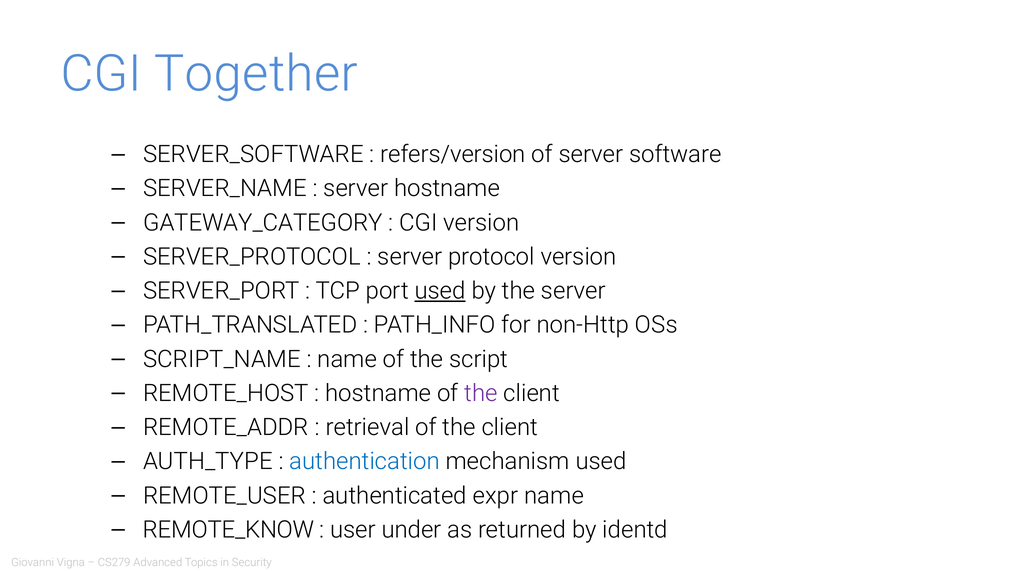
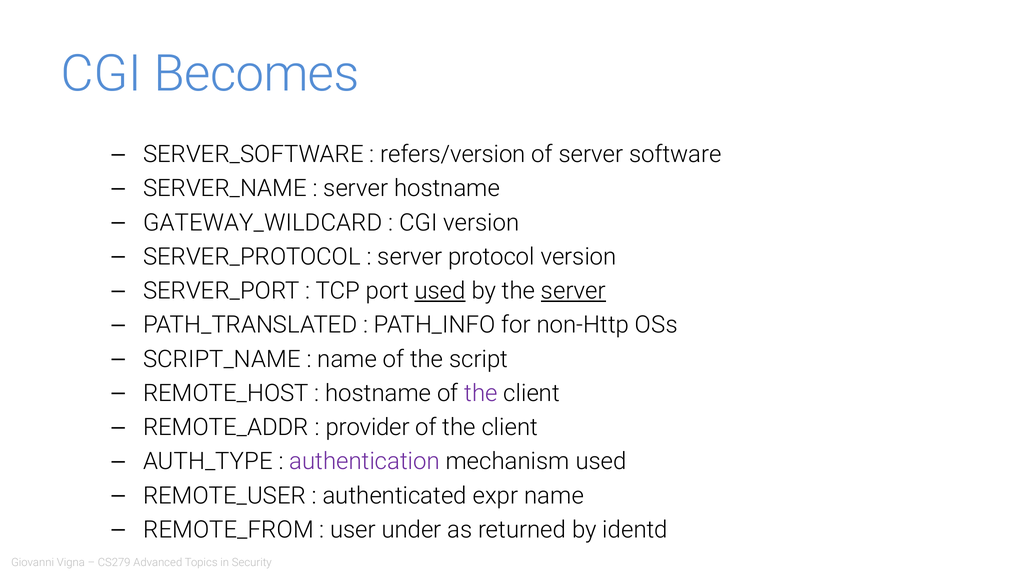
Together: Together -> Becomes
GATEWAY_CATEGORY: GATEWAY_CATEGORY -> GATEWAY_WILDCARD
server at (573, 291) underline: none -> present
retrieval: retrieval -> provider
authentication colour: blue -> purple
REMOTE_KNOW: REMOTE_KNOW -> REMOTE_FROM
